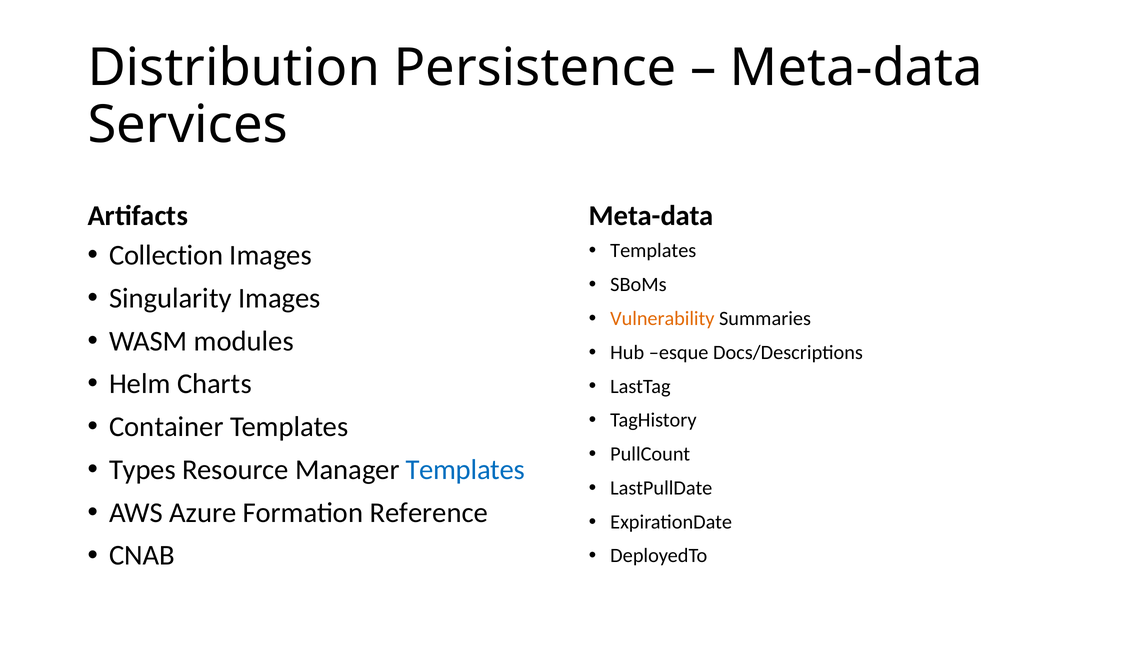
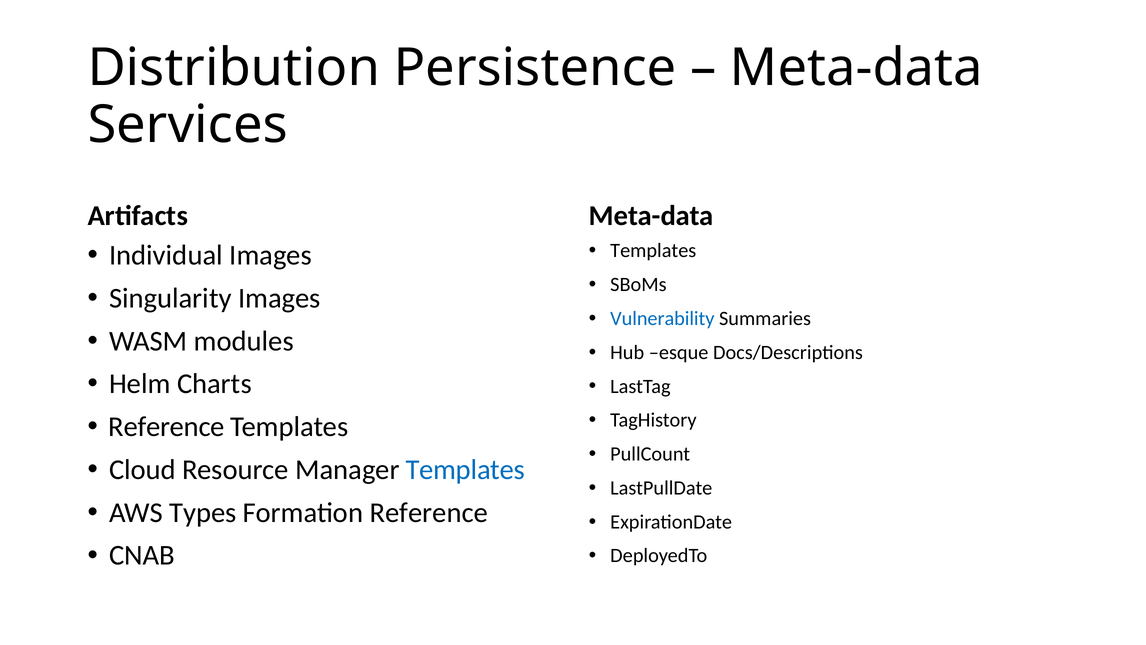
Collection: Collection -> Individual
Vulnerability colour: orange -> blue
Container at (166, 427): Container -> Reference
Types: Types -> Cloud
Azure: Azure -> Types
